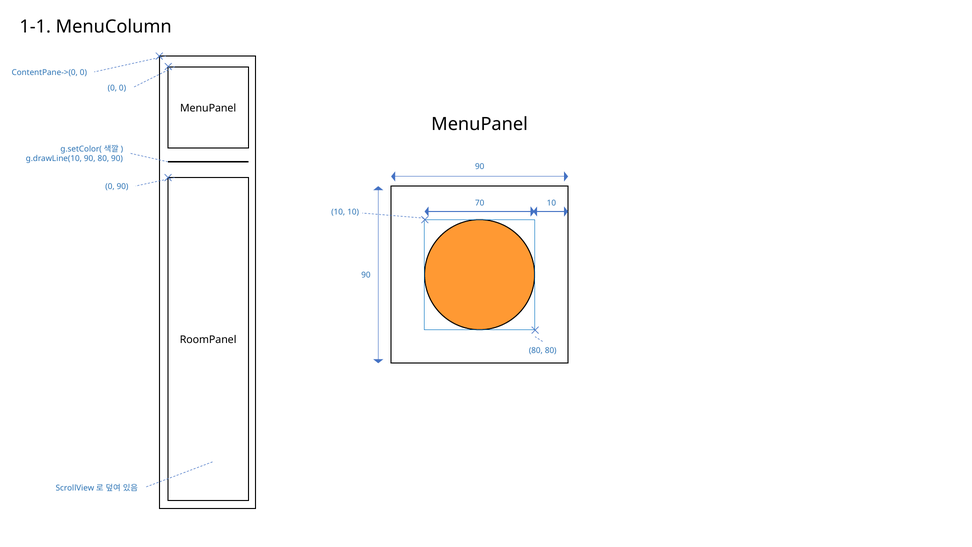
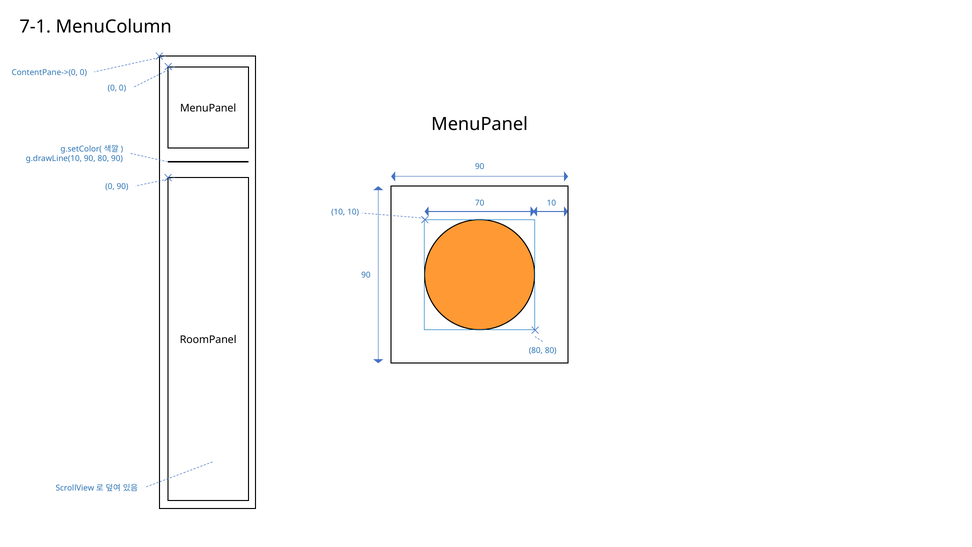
1-1: 1-1 -> 7-1
